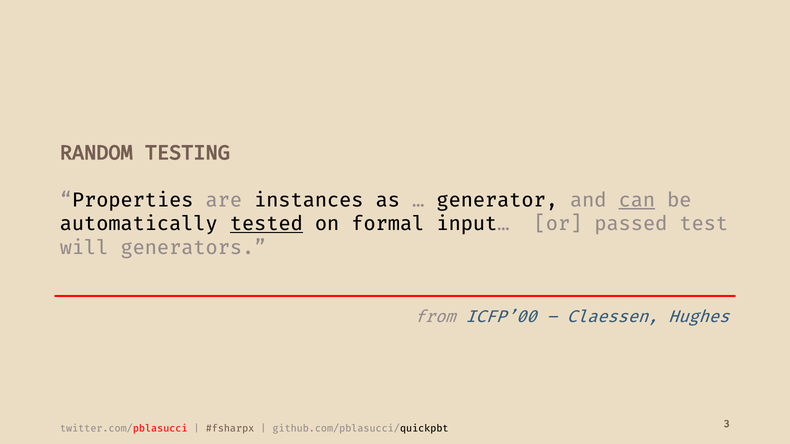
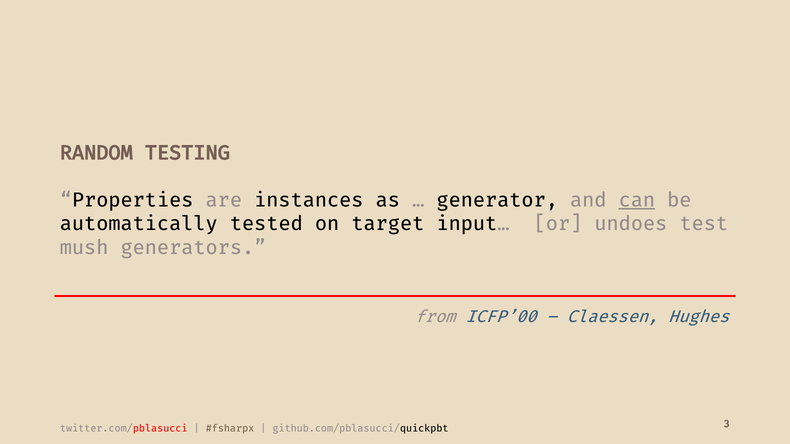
tested underline: present -> none
formal: formal -> target
passed: passed -> undoes
will: will -> mush
